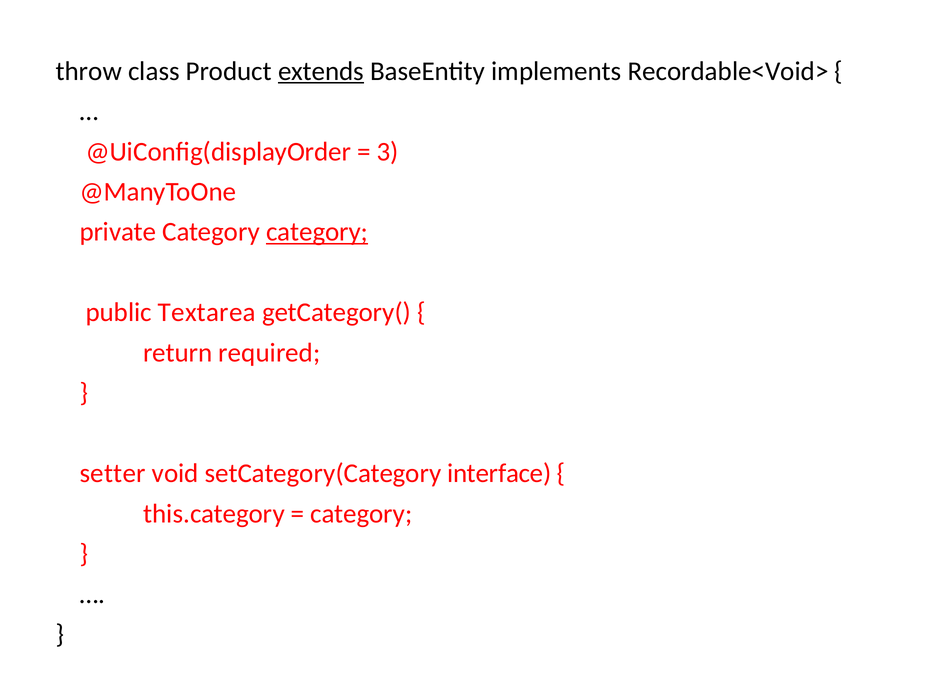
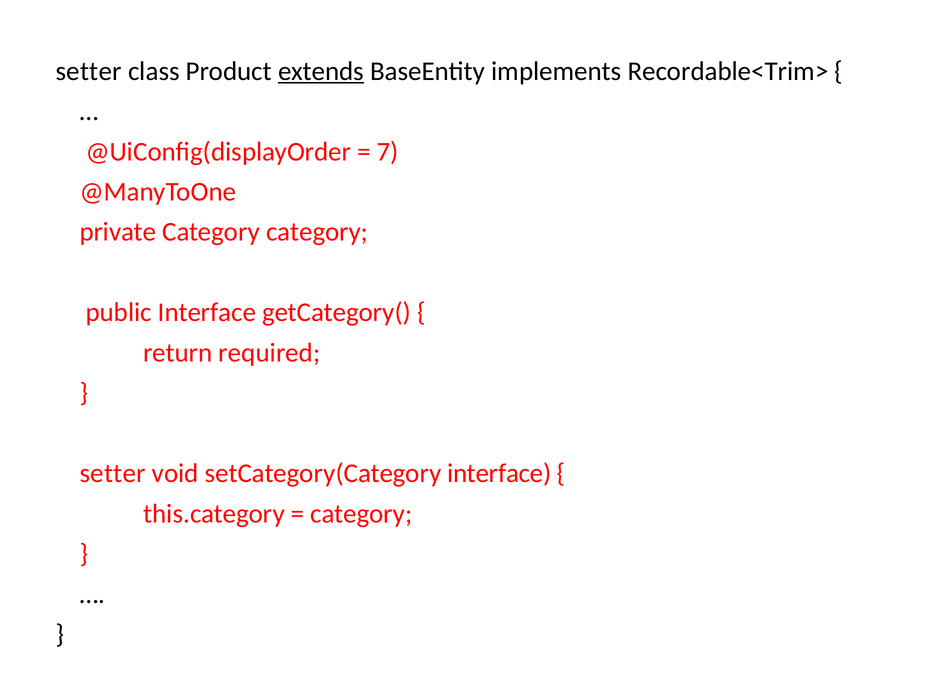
throw at (89, 71): throw -> setter
Recordable<Void>: Recordable<Void> -> Recordable<Trim>
3: 3 -> 7
category at (317, 232) underline: present -> none
public Textarea: Textarea -> Interface
